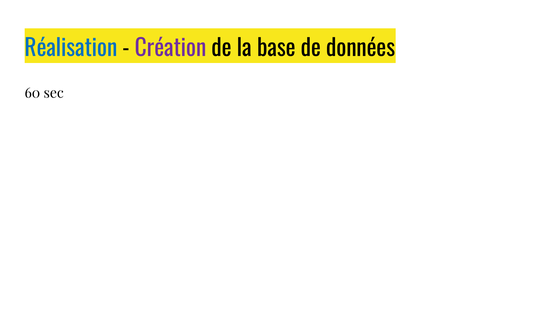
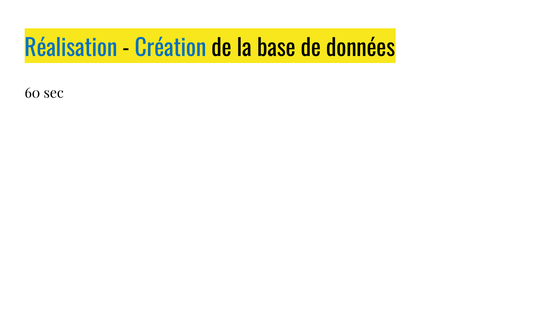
Création colour: purple -> blue
